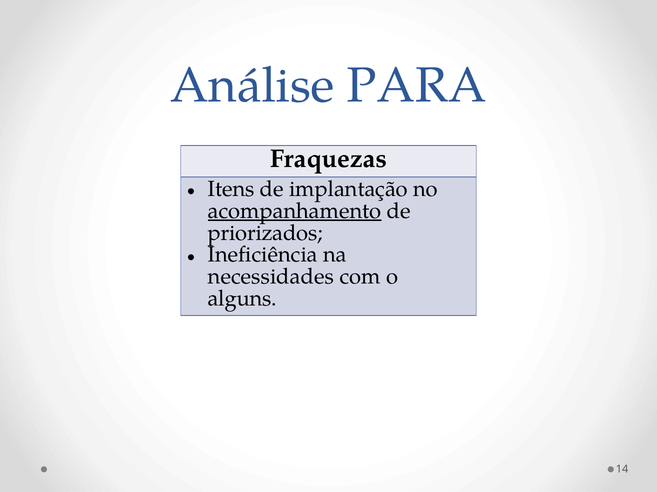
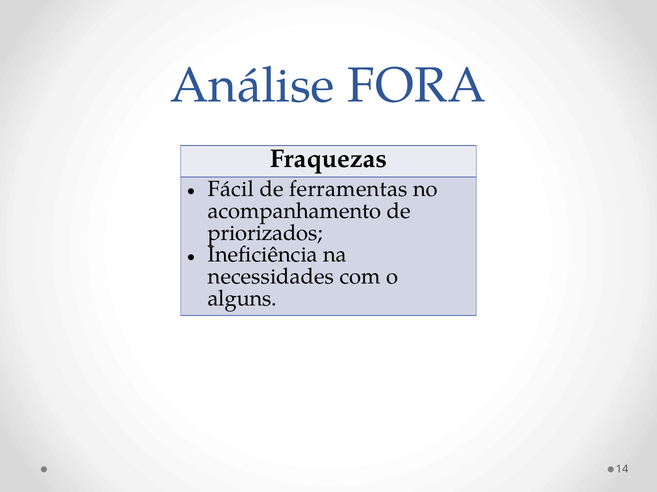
PARA: PARA -> FORA
Itens: Itens -> Fácil
implantação: implantação -> ferramentas
acompanhamento underline: present -> none
